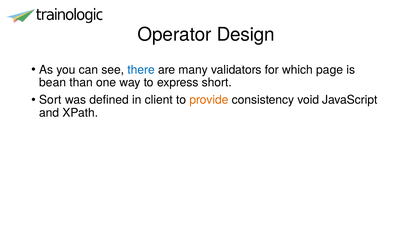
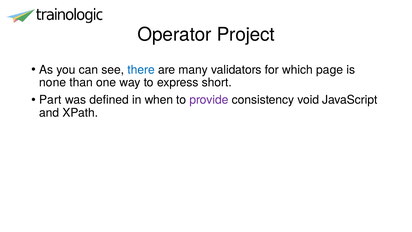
Design: Design -> Project
bean: bean -> none
Sort: Sort -> Part
client: client -> when
provide colour: orange -> purple
